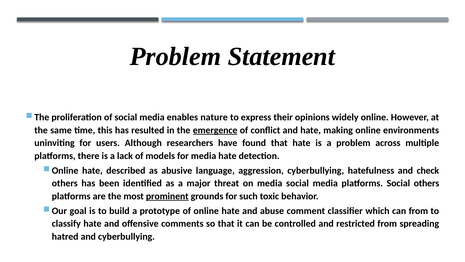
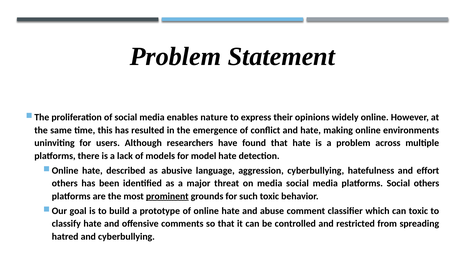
emergence underline: present -> none
for media: media -> model
check: check -> effort
can from: from -> toxic
